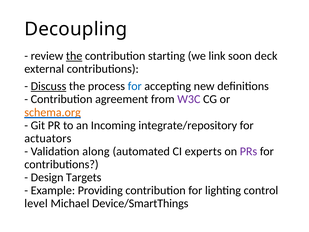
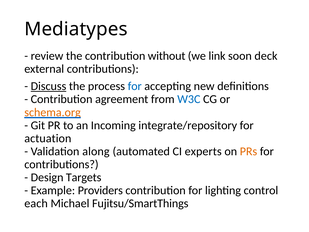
Decoupling: Decoupling -> Mediatypes
the at (74, 56) underline: present -> none
starting: starting -> without
W3C colour: purple -> blue
actuators: actuators -> actuation
PRs colour: purple -> orange
Providing: Providing -> Providers
level: level -> each
Device/SmartThings: Device/SmartThings -> Fujitsu/SmartThings
